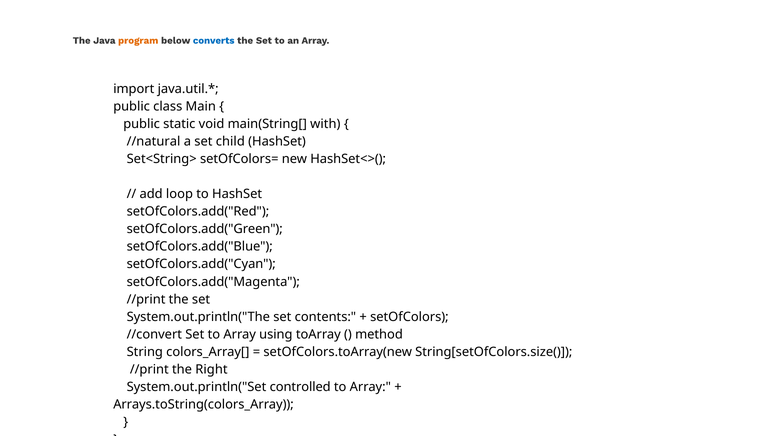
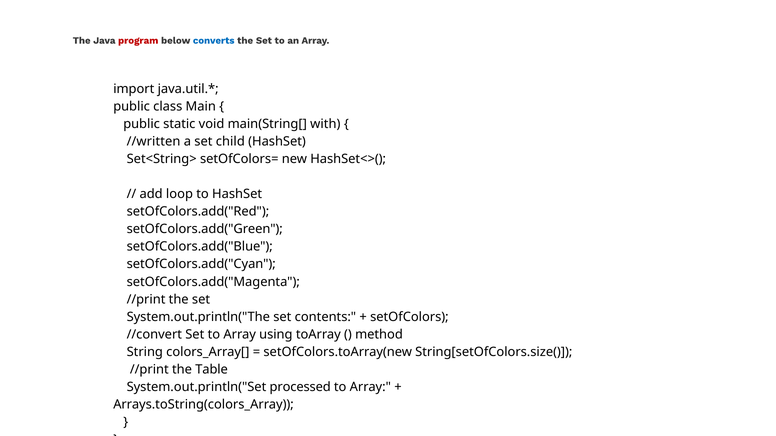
program colour: orange -> red
//natural: //natural -> //written
Right: Right -> Table
controlled: controlled -> processed
